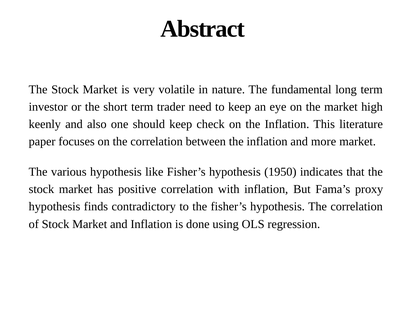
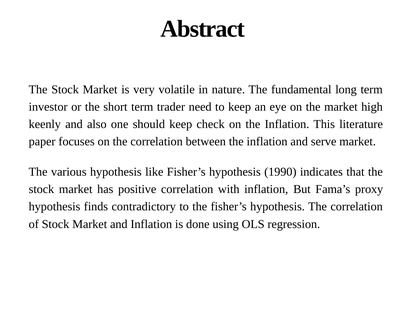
more: more -> serve
1950: 1950 -> 1990
